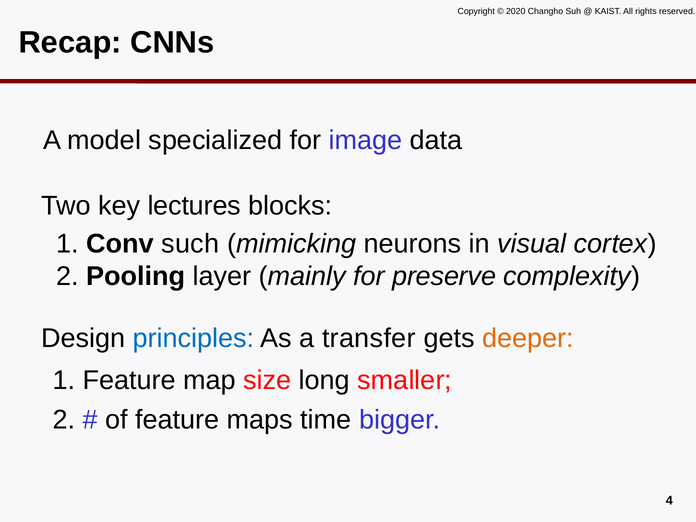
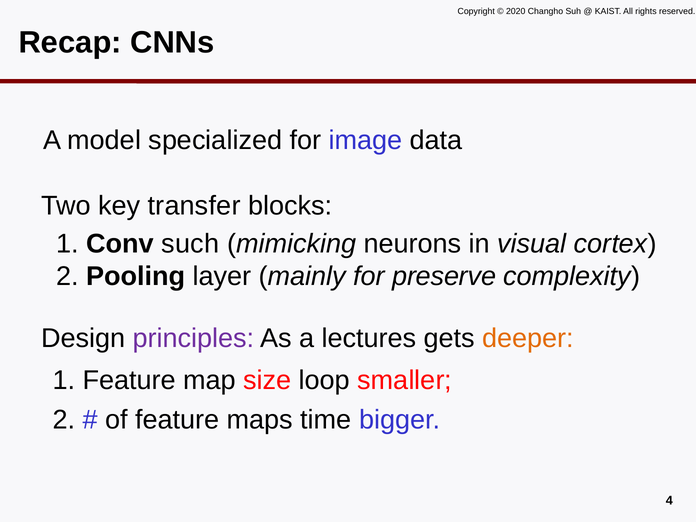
lectures: lectures -> transfer
principles colour: blue -> purple
transfer: transfer -> lectures
long: long -> loop
